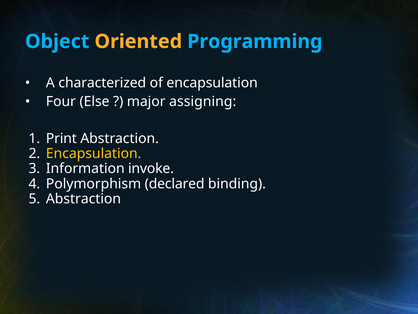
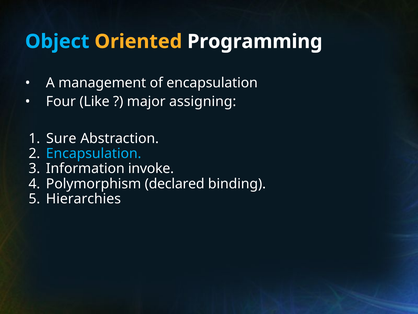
Programming colour: light blue -> white
characterized: characterized -> management
Else: Else -> Like
Print: Print -> Sure
Encapsulation at (94, 153) colour: yellow -> light blue
Abstraction at (83, 198): Abstraction -> Hierarchies
